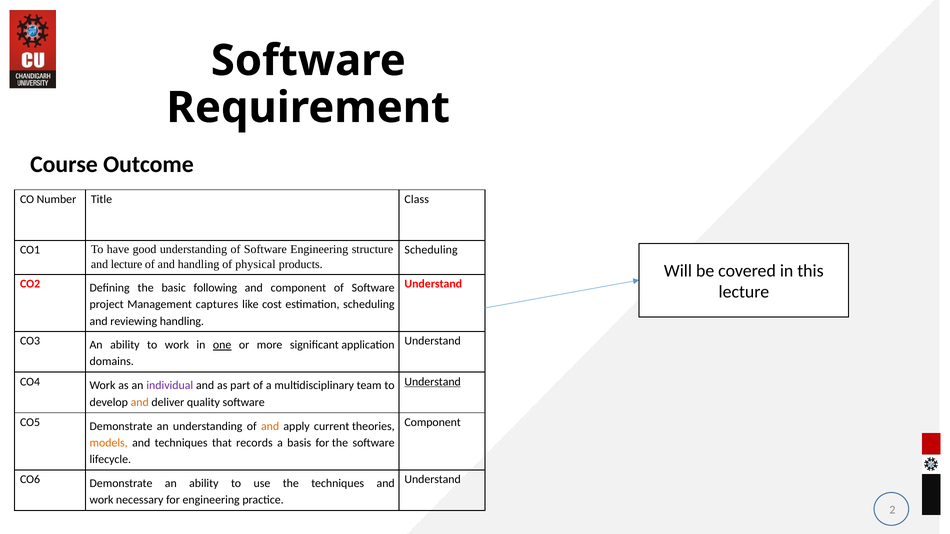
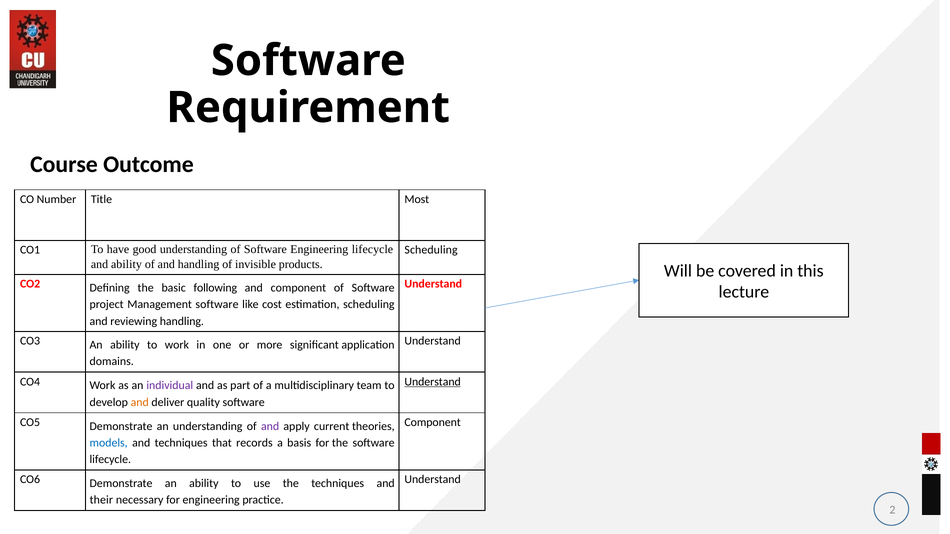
Class: Class -> Most
Engineering structure: structure -> lifecycle
and lecture: lecture -> ability
physical: physical -> invisible
Management captures: captures -> software
one underline: present -> none
and at (270, 427) colour: orange -> purple
models colour: orange -> blue
work at (101, 500): work -> their
